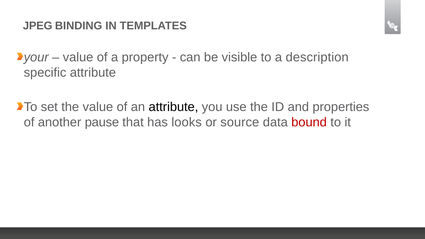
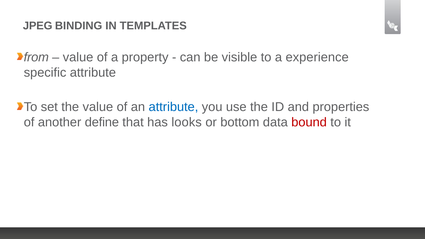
your: your -> from
description: description -> experience
attribute at (173, 107) colour: black -> blue
pause: pause -> define
source: source -> bottom
